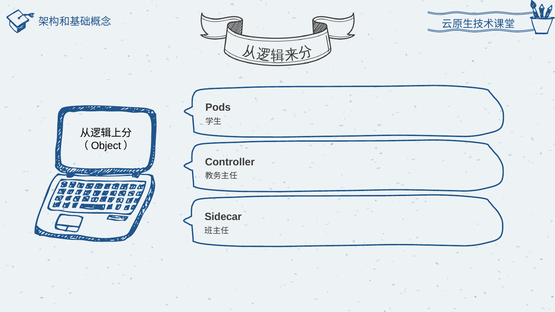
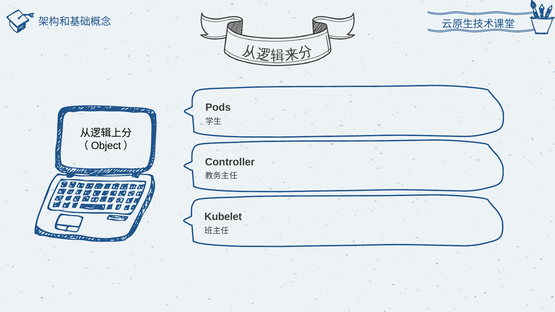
Sidecar: Sidecar -> Kubelet
